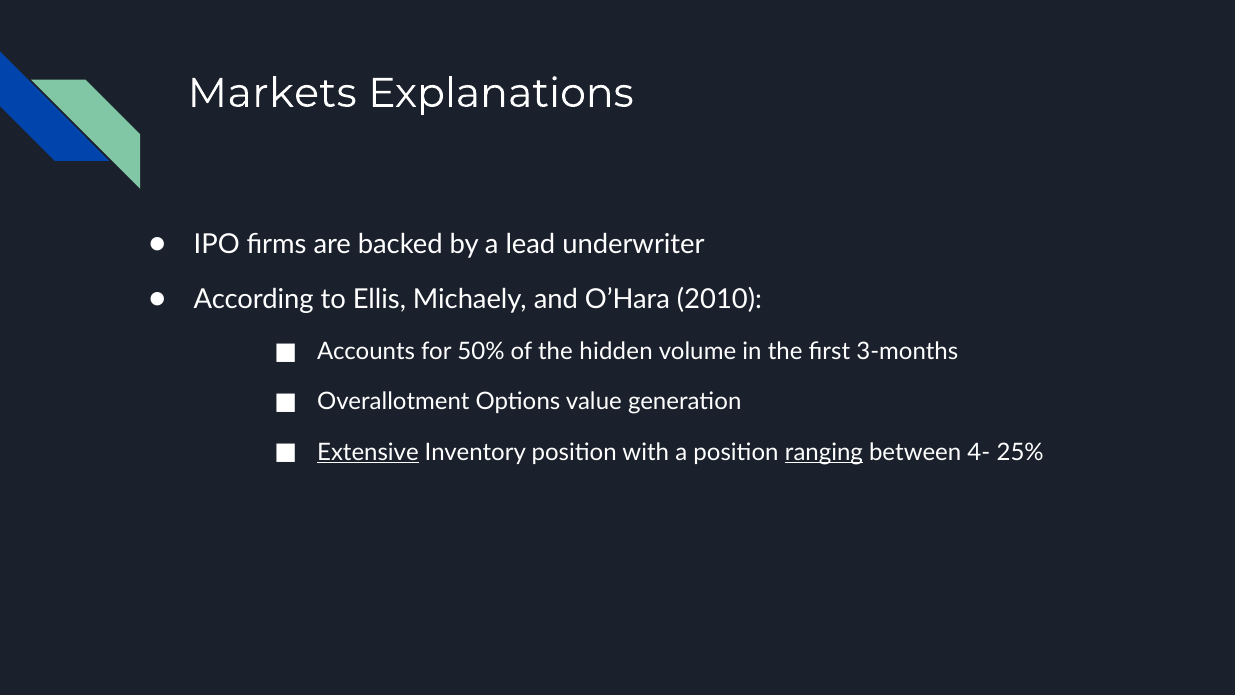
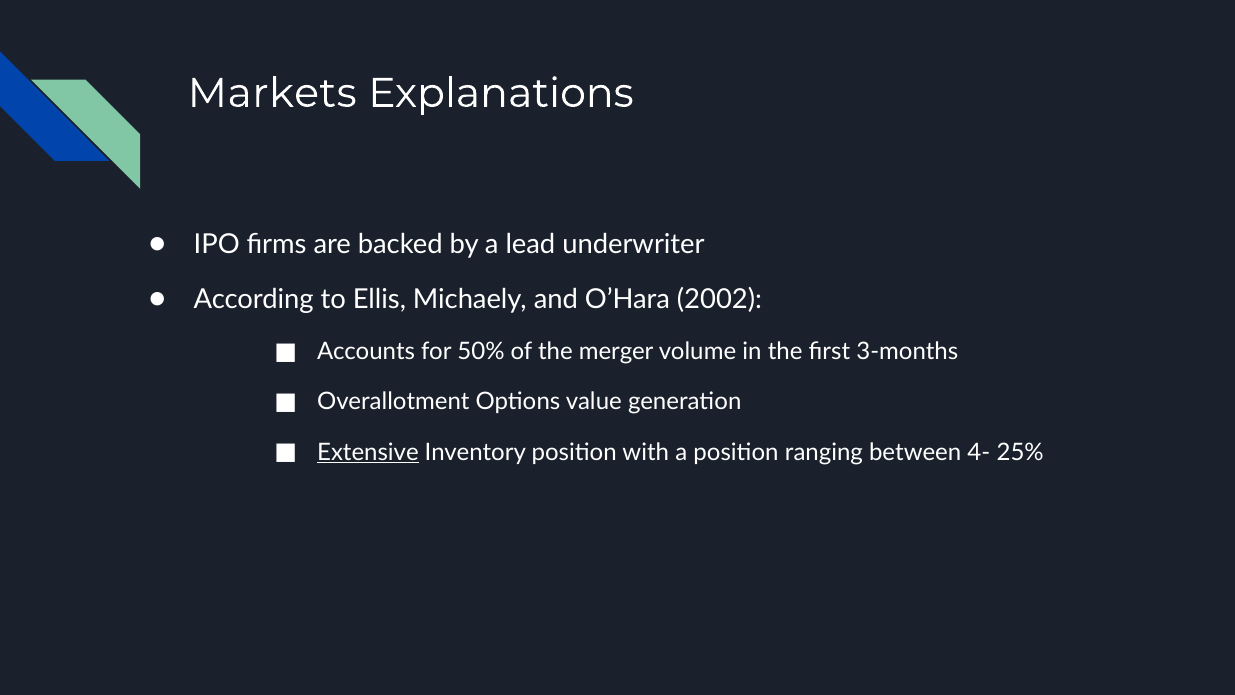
2010: 2010 -> 2002
hidden: hidden -> merger
ranging underline: present -> none
